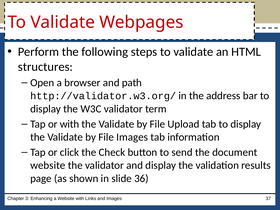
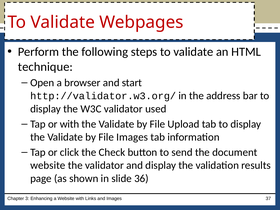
structures: structures -> technique
path: path -> start
term: term -> used
